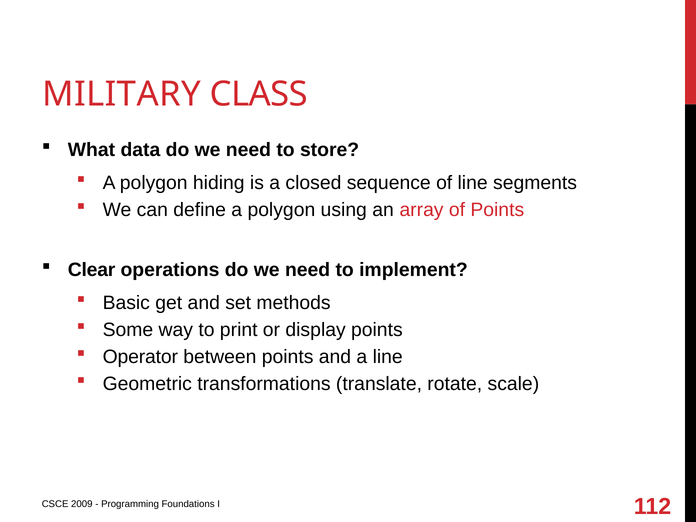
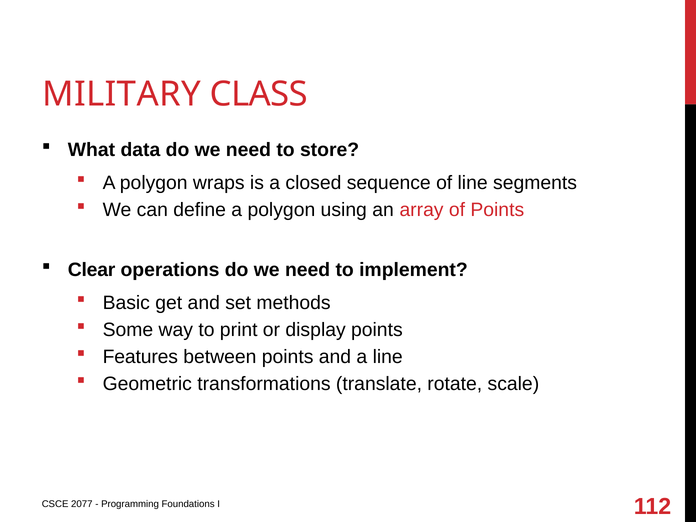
hiding: hiding -> wraps
Operator: Operator -> Features
2009: 2009 -> 2077
